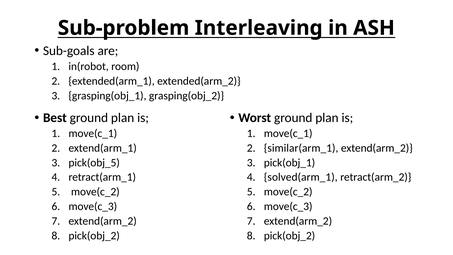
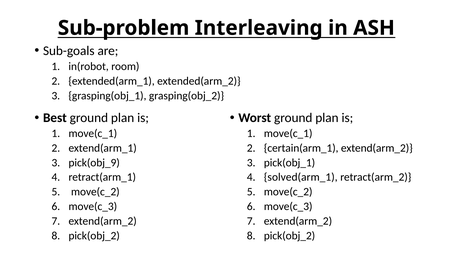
similar(arm_1: similar(arm_1 -> certain(arm_1
pick(obj_5: pick(obj_5 -> pick(obj_9
